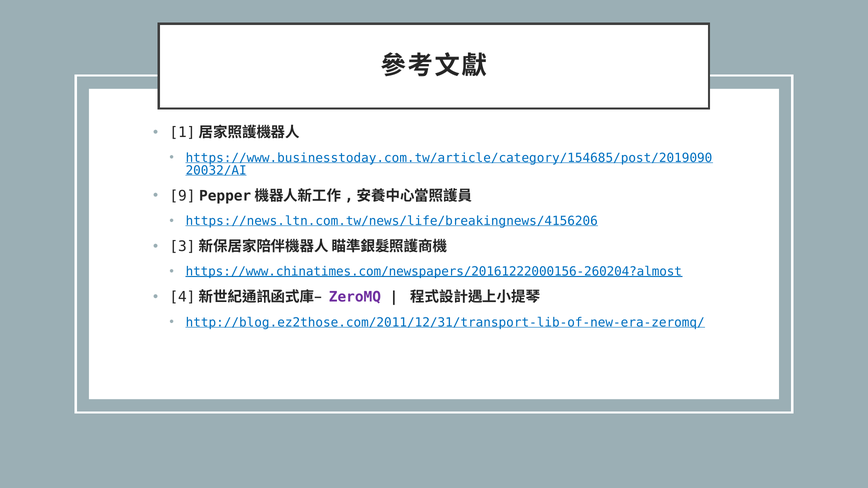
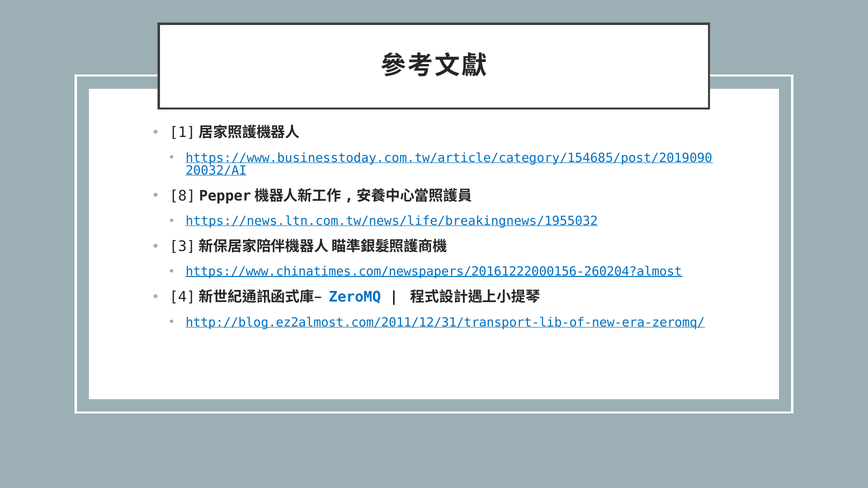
9: 9 -> 8
https://news.ltn.com.tw/news/life/breakingnews/4156206: https://news.ltn.com.tw/news/life/breakingnews/4156206 -> https://news.ltn.com.tw/news/life/breakingnews/1955032
ZeroMQ colour: purple -> blue
http://blog.ez2those.com/2011/12/31/transport-lib-of-new-era-zeromq/: http://blog.ez2those.com/2011/12/31/transport-lib-of-new-era-zeromq/ -> http://blog.ez2almost.com/2011/12/31/transport-lib-of-new-era-zeromq/
